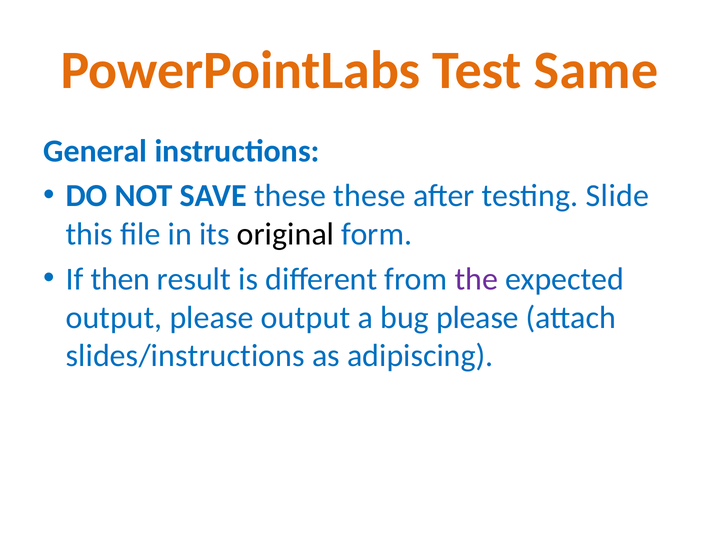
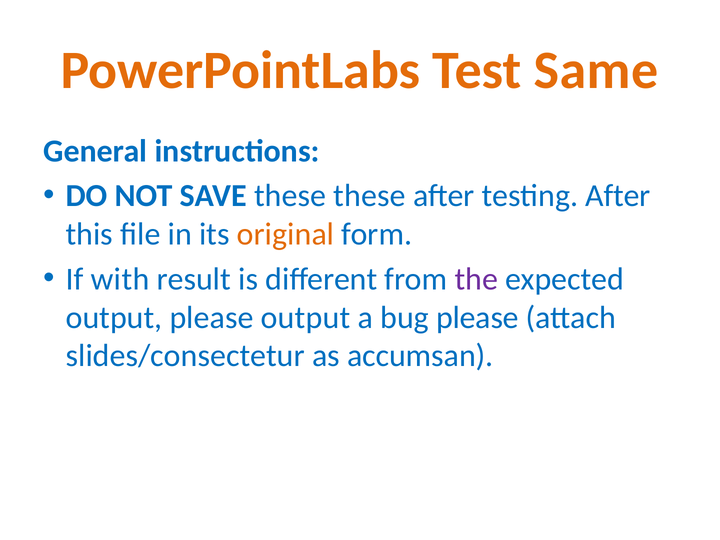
testing Slide: Slide -> After
original colour: black -> orange
then: then -> with
slides/instructions: slides/instructions -> slides/consectetur
adipiscing: adipiscing -> accumsan
